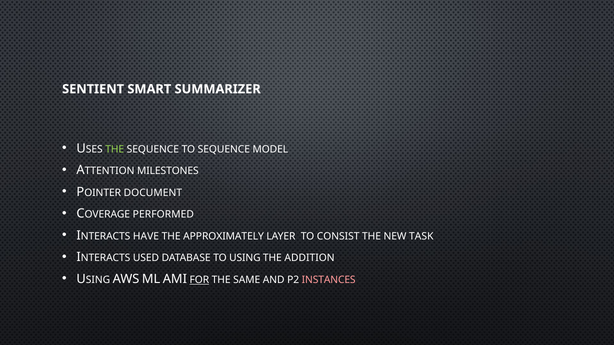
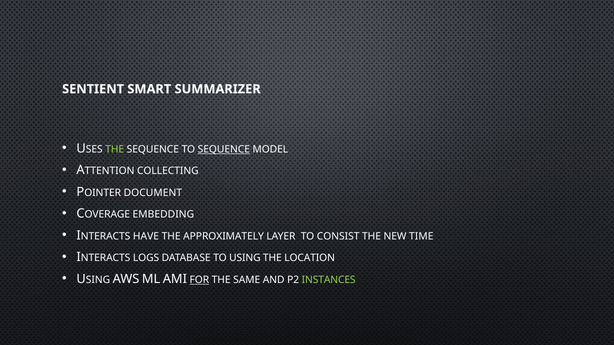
SEQUENCE at (224, 149) underline: none -> present
MILESTONES: MILESTONES -> COLLECTING
PERFORMED: PERFORMED -> EMBEDDING
TASK: TASK -> TIME
USED: USED -> LOGS
ADDITION: ADDITION -> LOCATION
INSTANCES colour: pink -> light green
